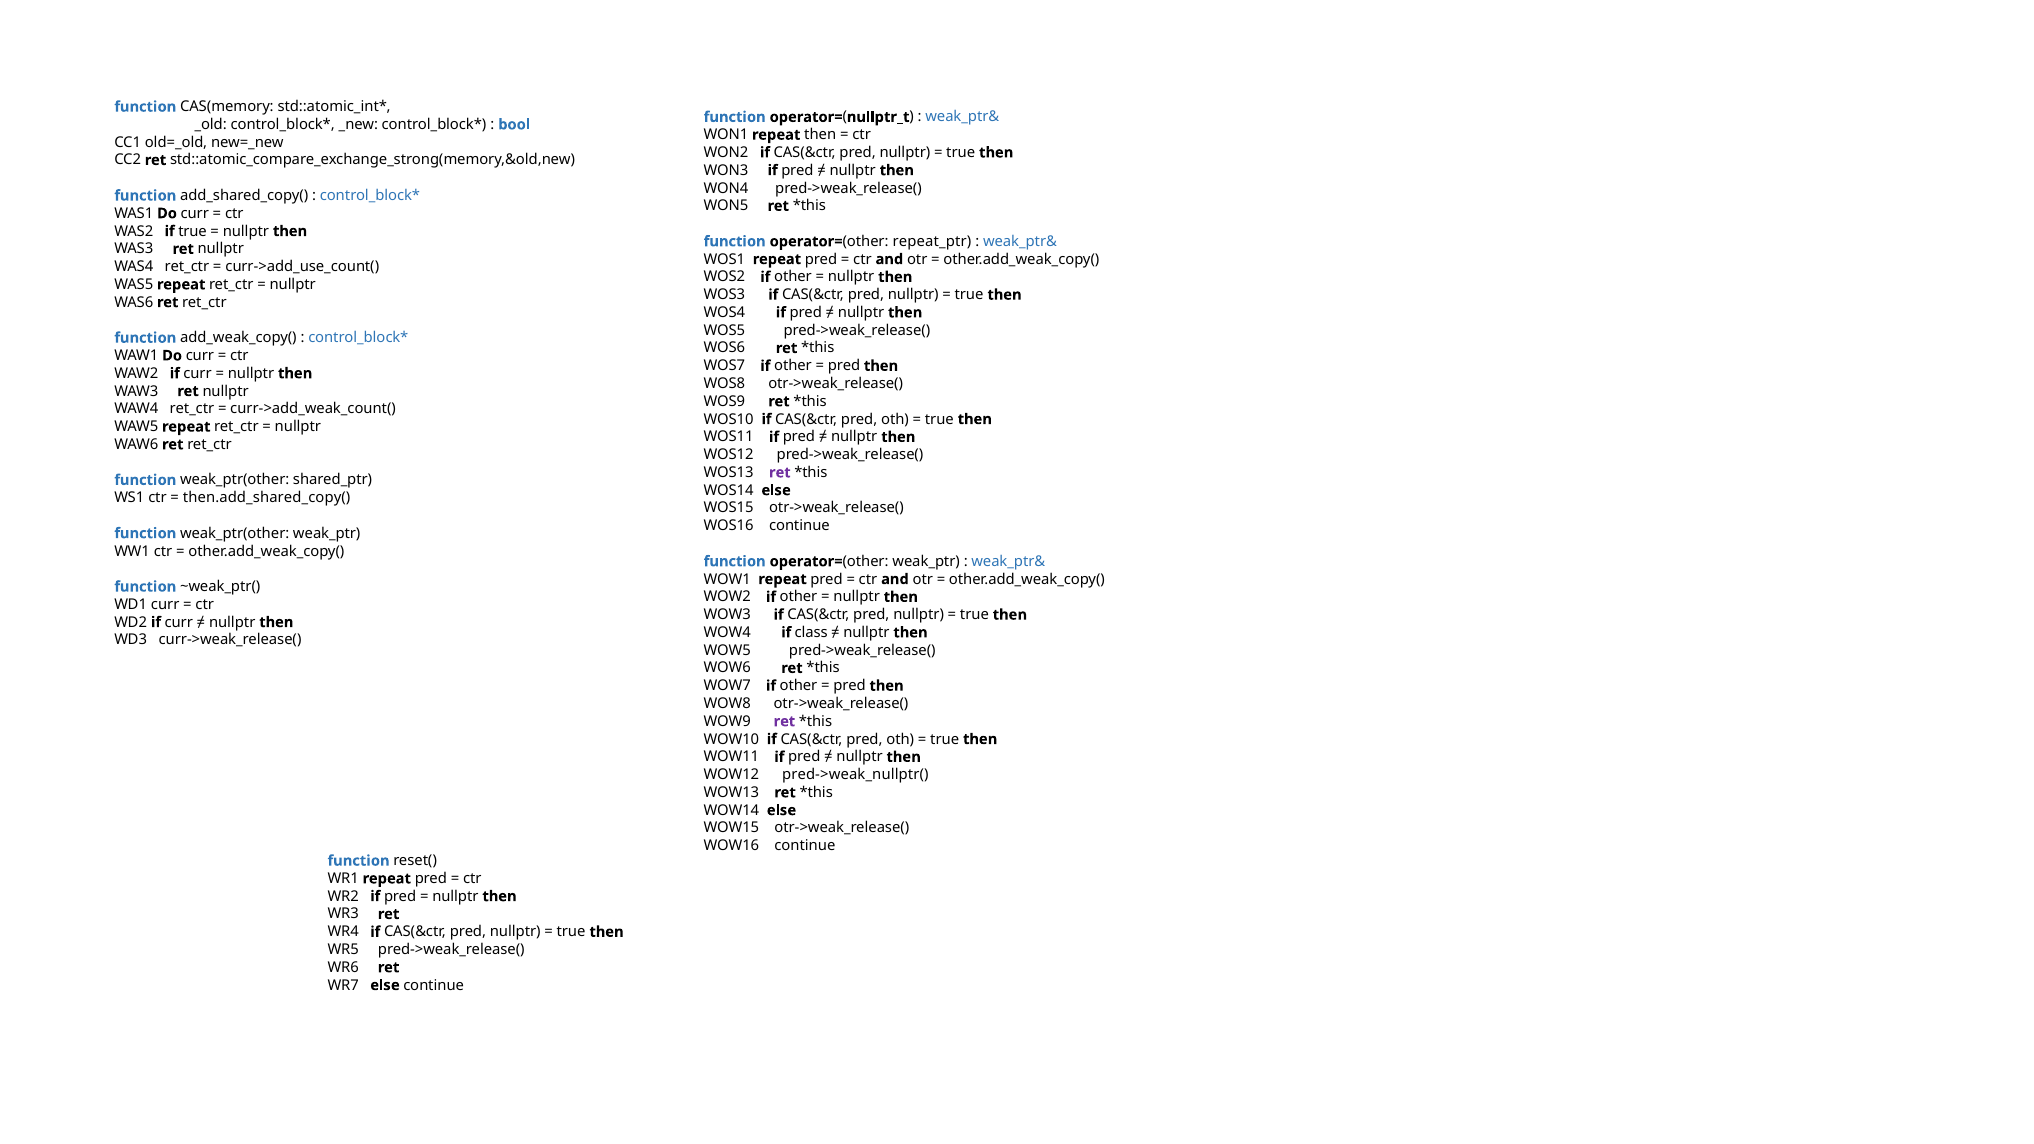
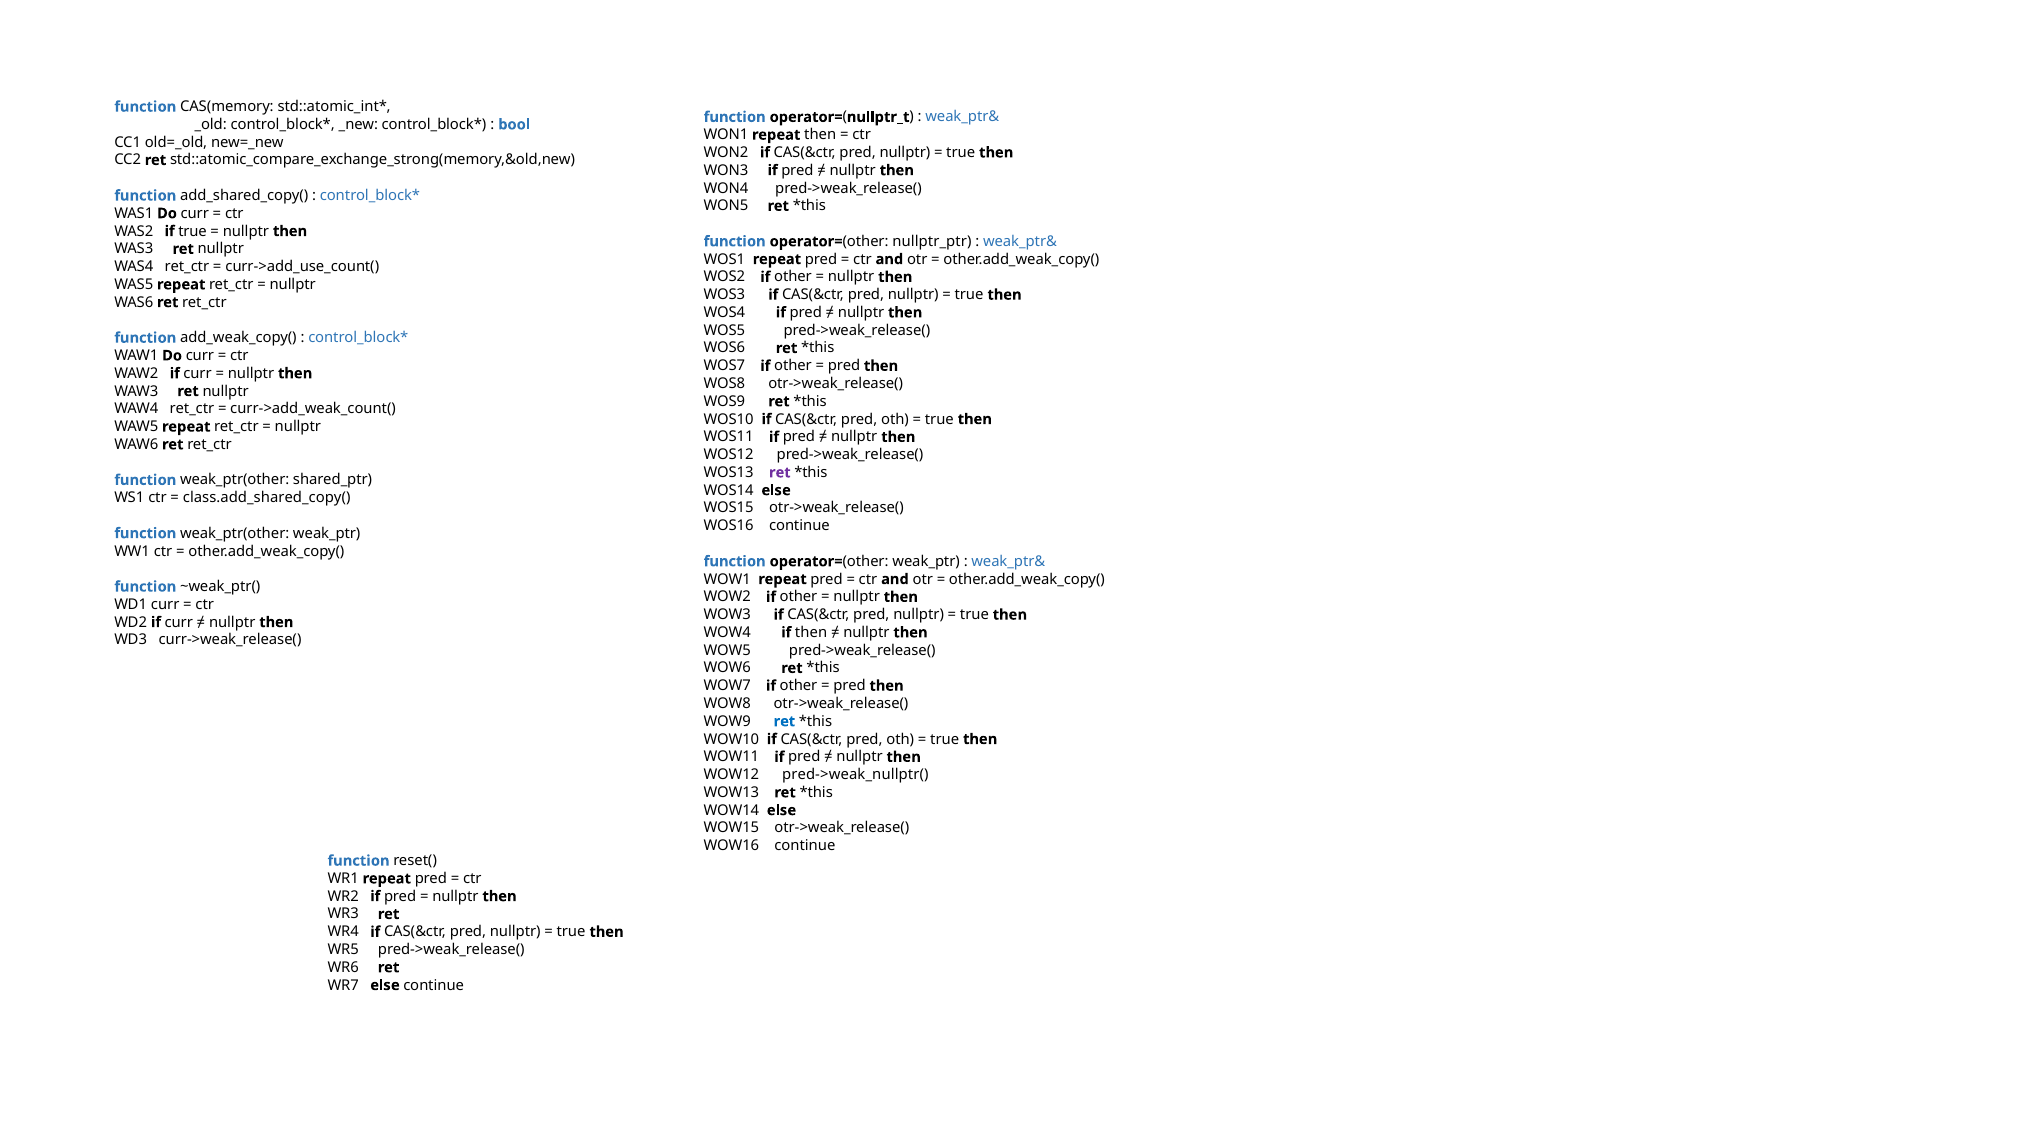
repeat_ptr: repeat_ptr -> nullptr_ptr
then.add_shared_copy(: then.add_shared_copy( -> class.add_shared_copy(
if class: class -> then
ret at (784, 721) colour: purple -> blue
